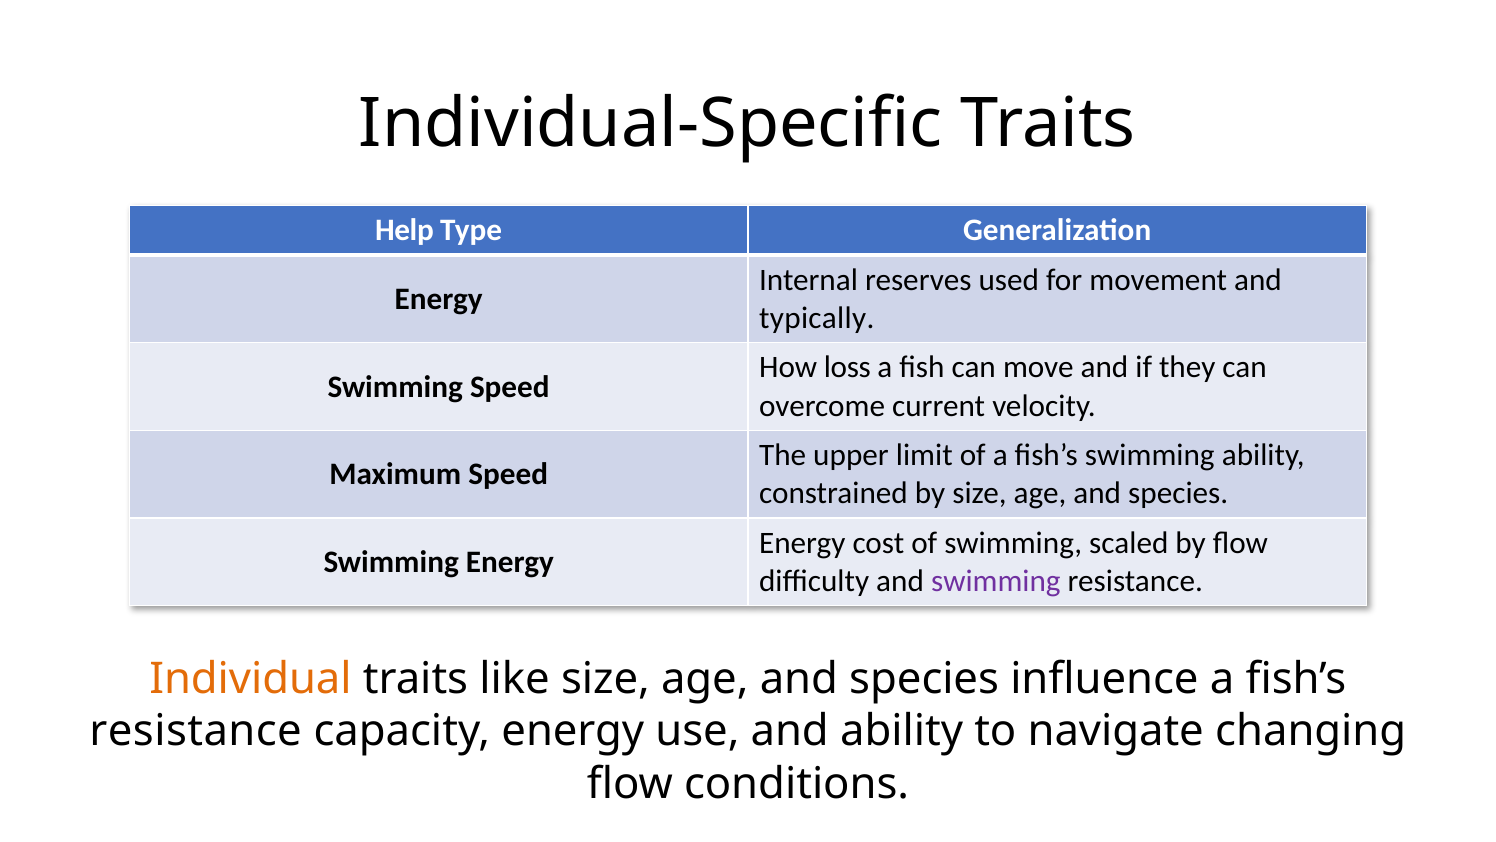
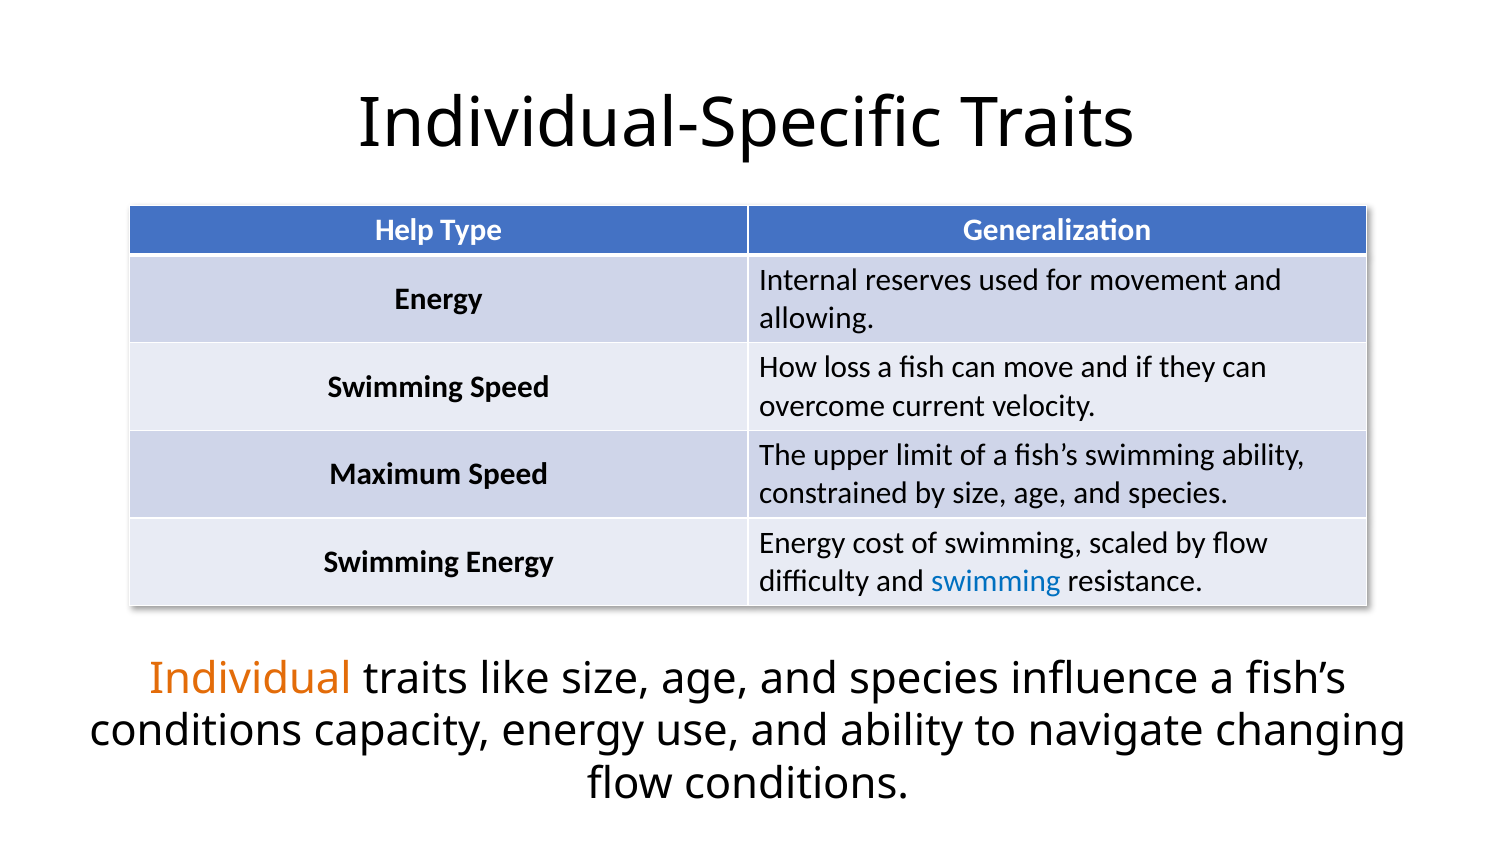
typically: typically -> allowing
swimming at (996, 581) colour: purple -> blue
resistance at (196, 731): resistance -> conditions
